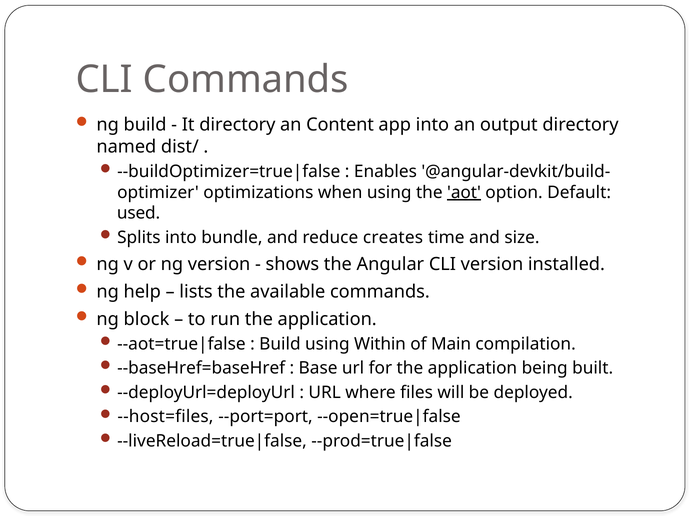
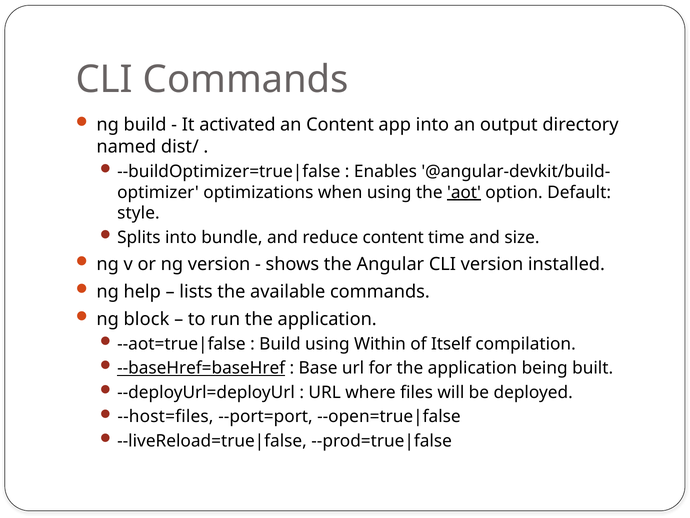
It directory: directory -> activated
used: used -> style
reduce creates: creates -> content
Main: Main -> Itself
--baseHref=baseHref underline: none -> present
